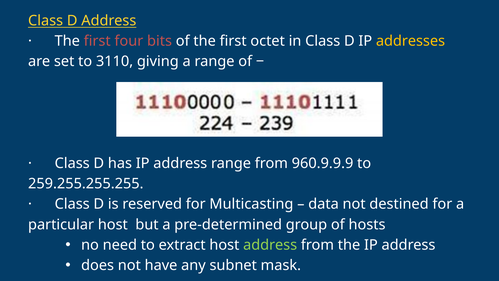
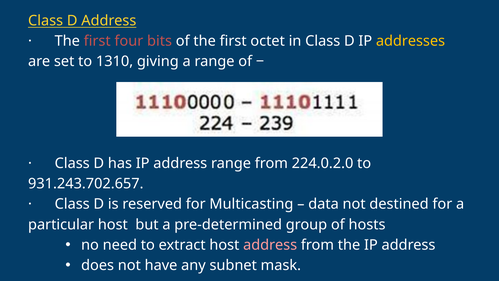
3110: 3110 -> 1310
960.9.9.9: 960.9.9.9 -> 224.0.2.0
259.255.255.255: 259.255.255.255 -> 931.243.702.657
address at (270, 245) colour: light green -> pink
